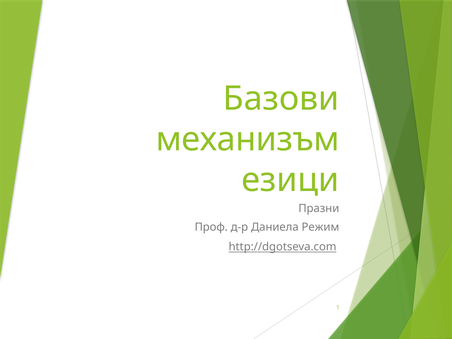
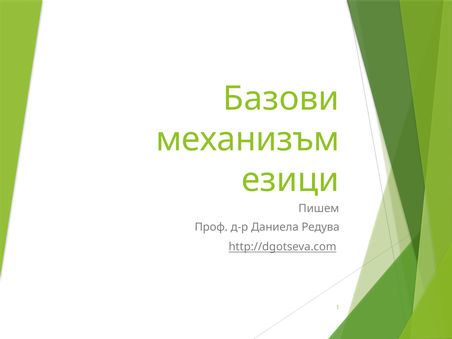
Празни: Празни -> Пишем
Режим: Режим -> Редува
